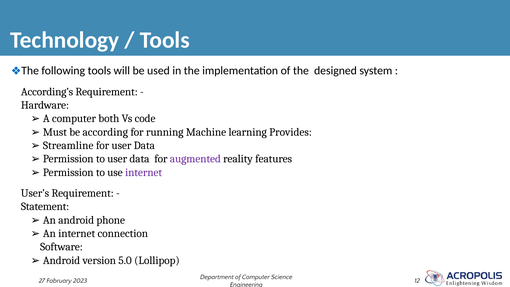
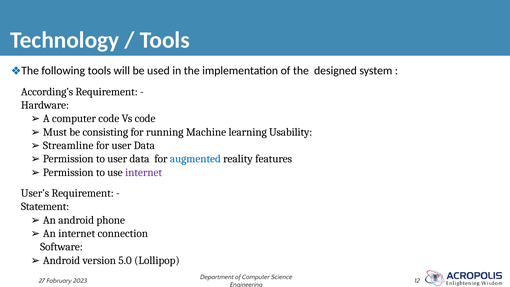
computer both: both -> code
according: according -> consisting
Provides: Provides -> Usability
augmented colour: purple -> blue
